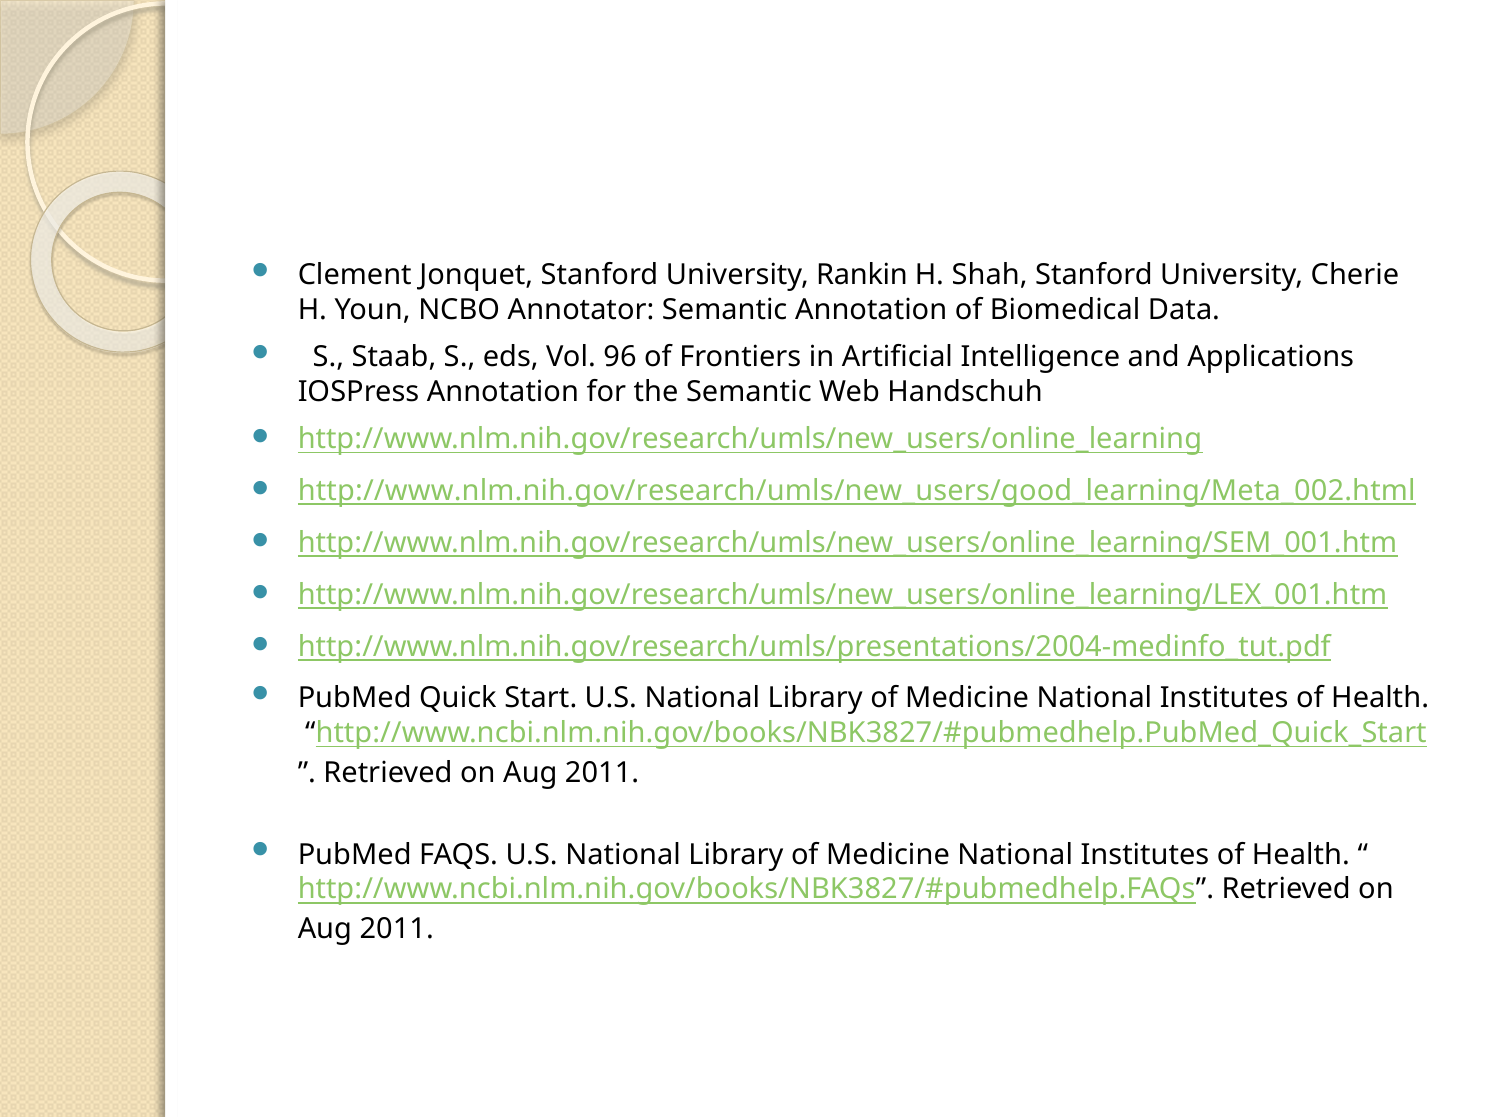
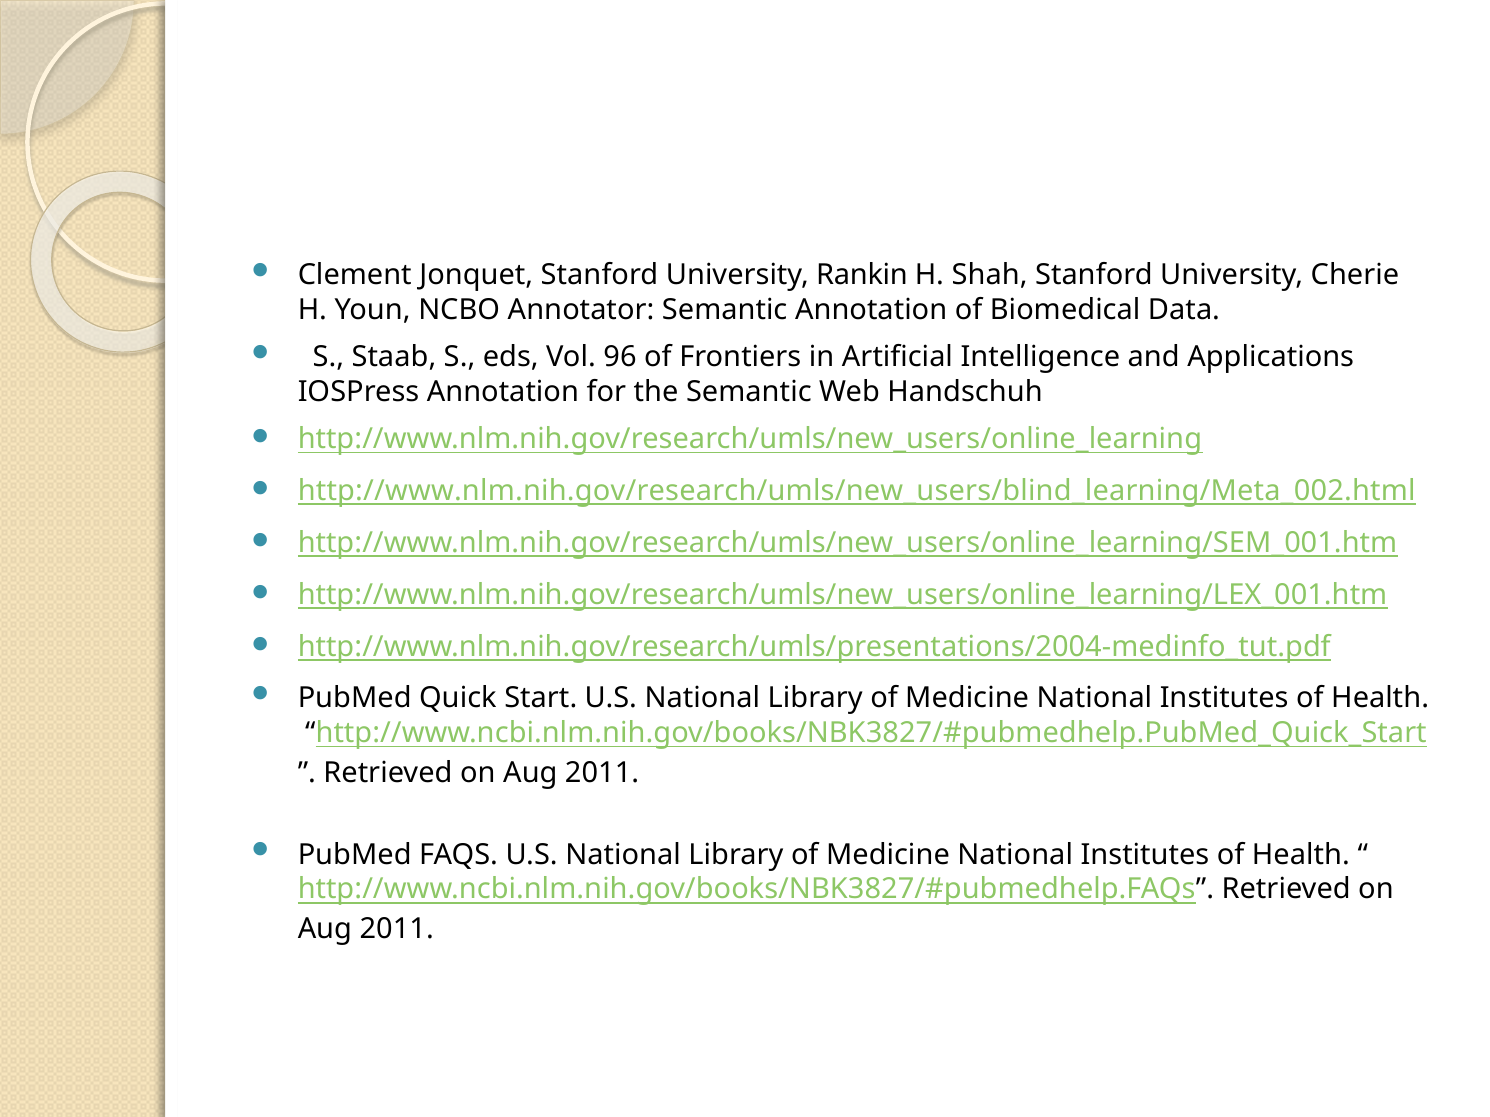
http://www.nlm.nih.gov/research/umls/new_users/good_learning/Meta_002.html: http://www.nlm.nih.gov/research/umls/new_users/good_learning/Meta_002.html -> http://www.nlm.nih.gov/research/umls/new_users/blind_learning/Meta_002.html
